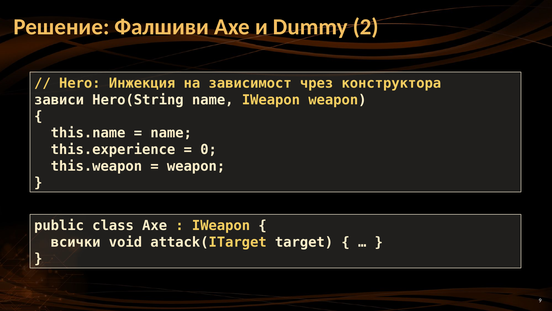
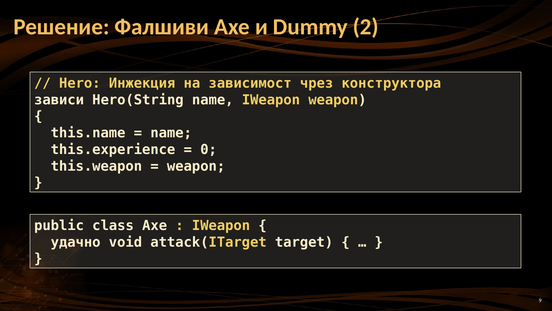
всички: всички -> удачно
